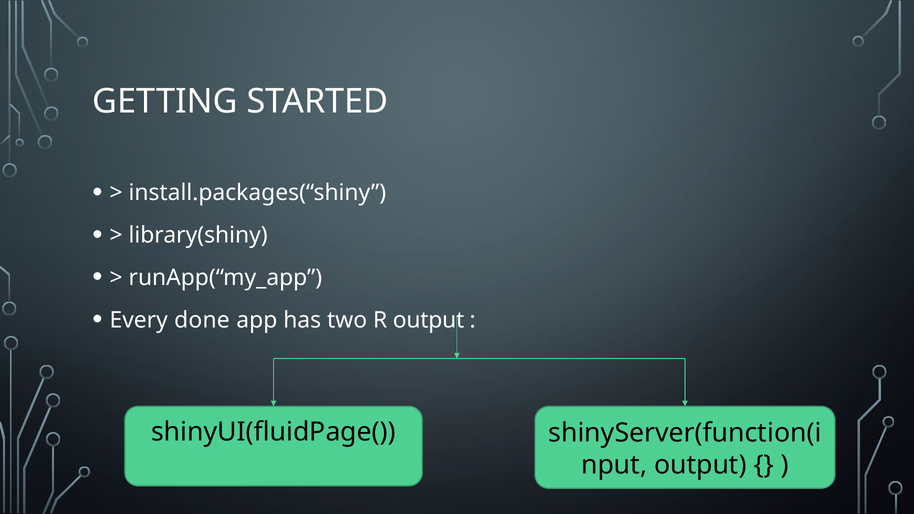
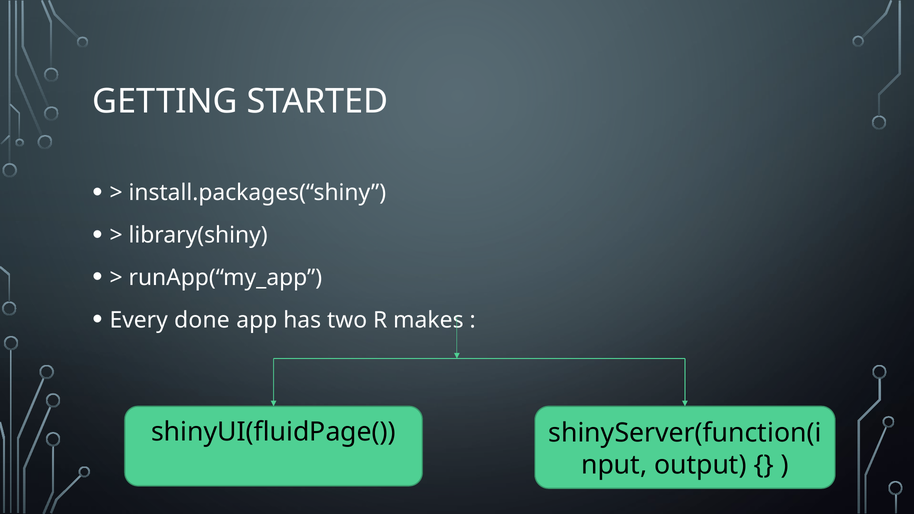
R output: output -> makes
